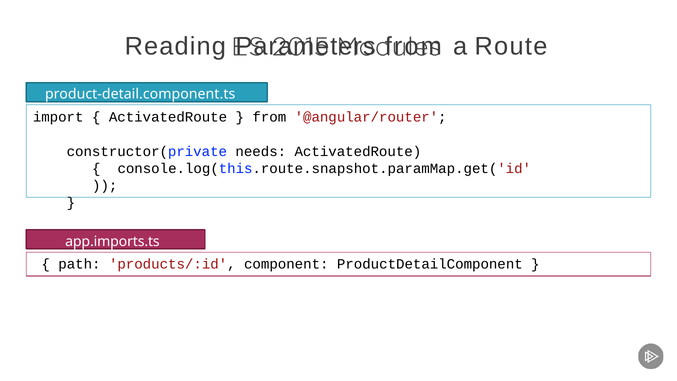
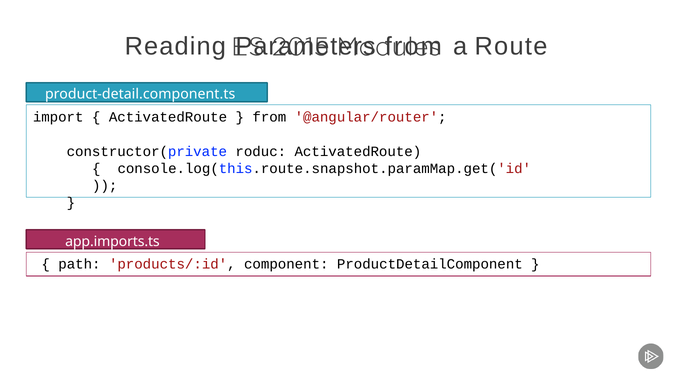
needs: needs -> roduc
